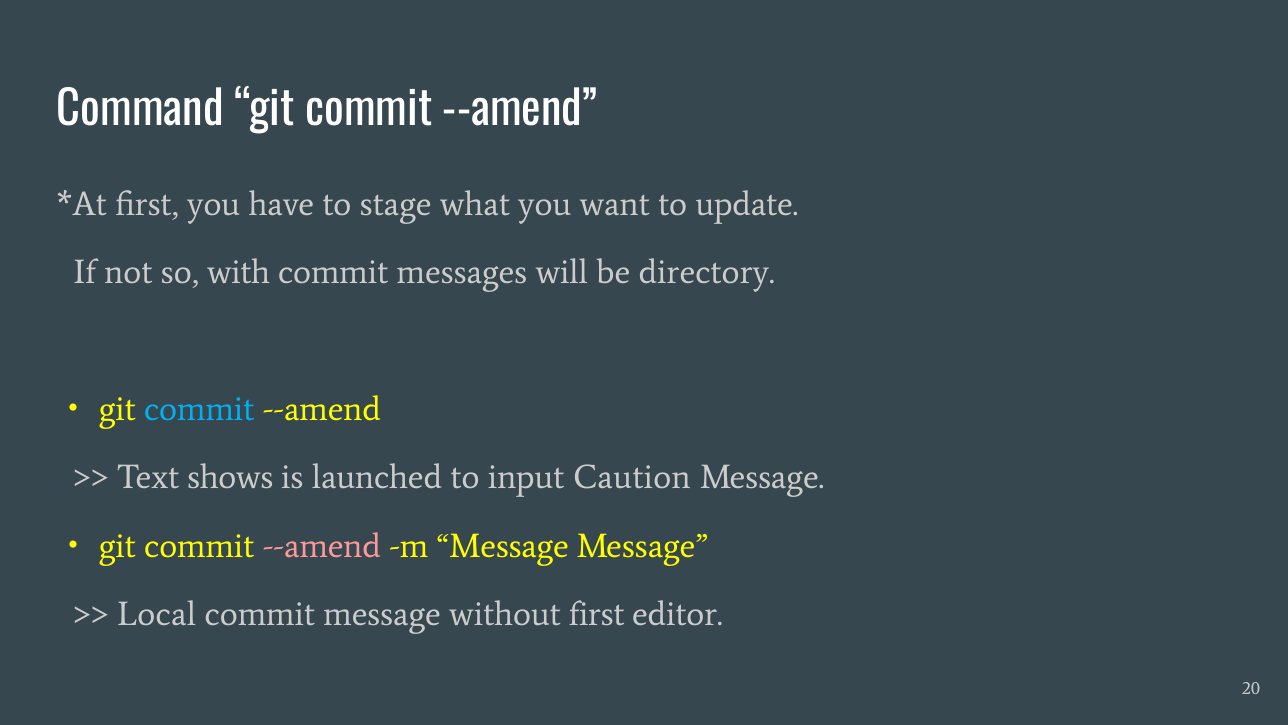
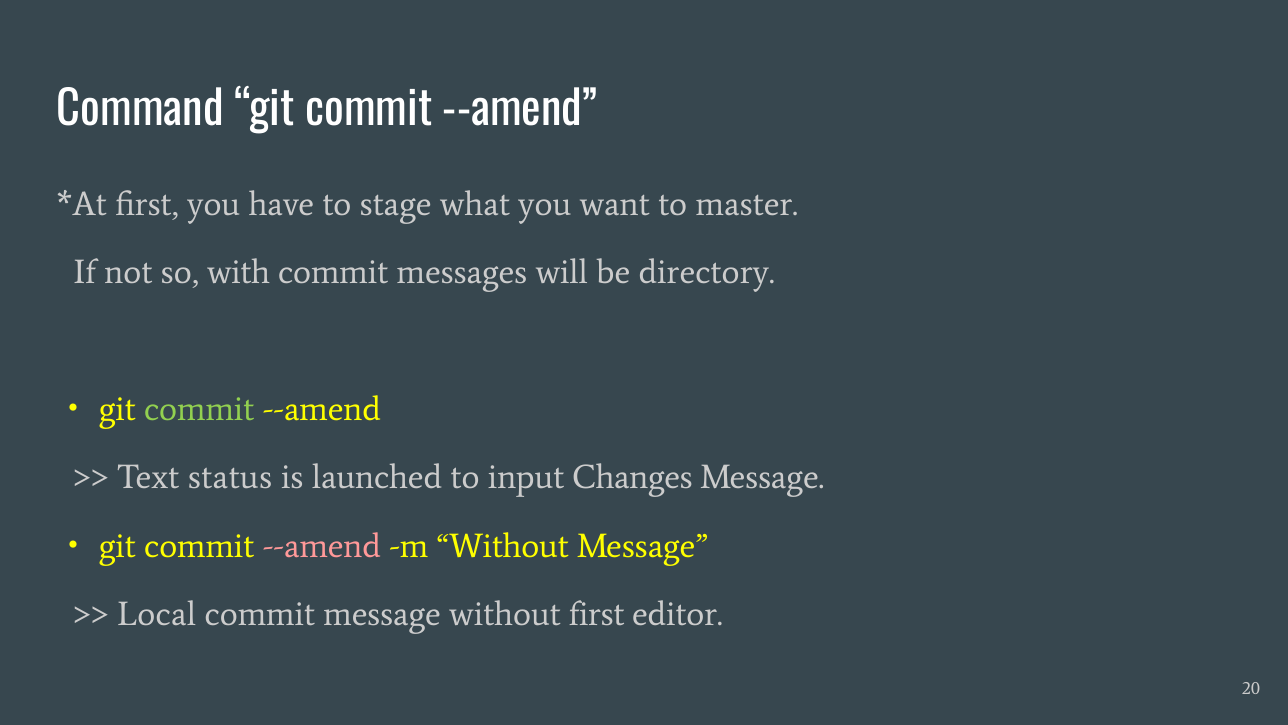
update: update -> master
commit at (199, 409) colour: light blue -> light green
shows: shows -> status
Caution: Caution -> Changes
m Message: Message -> Without
